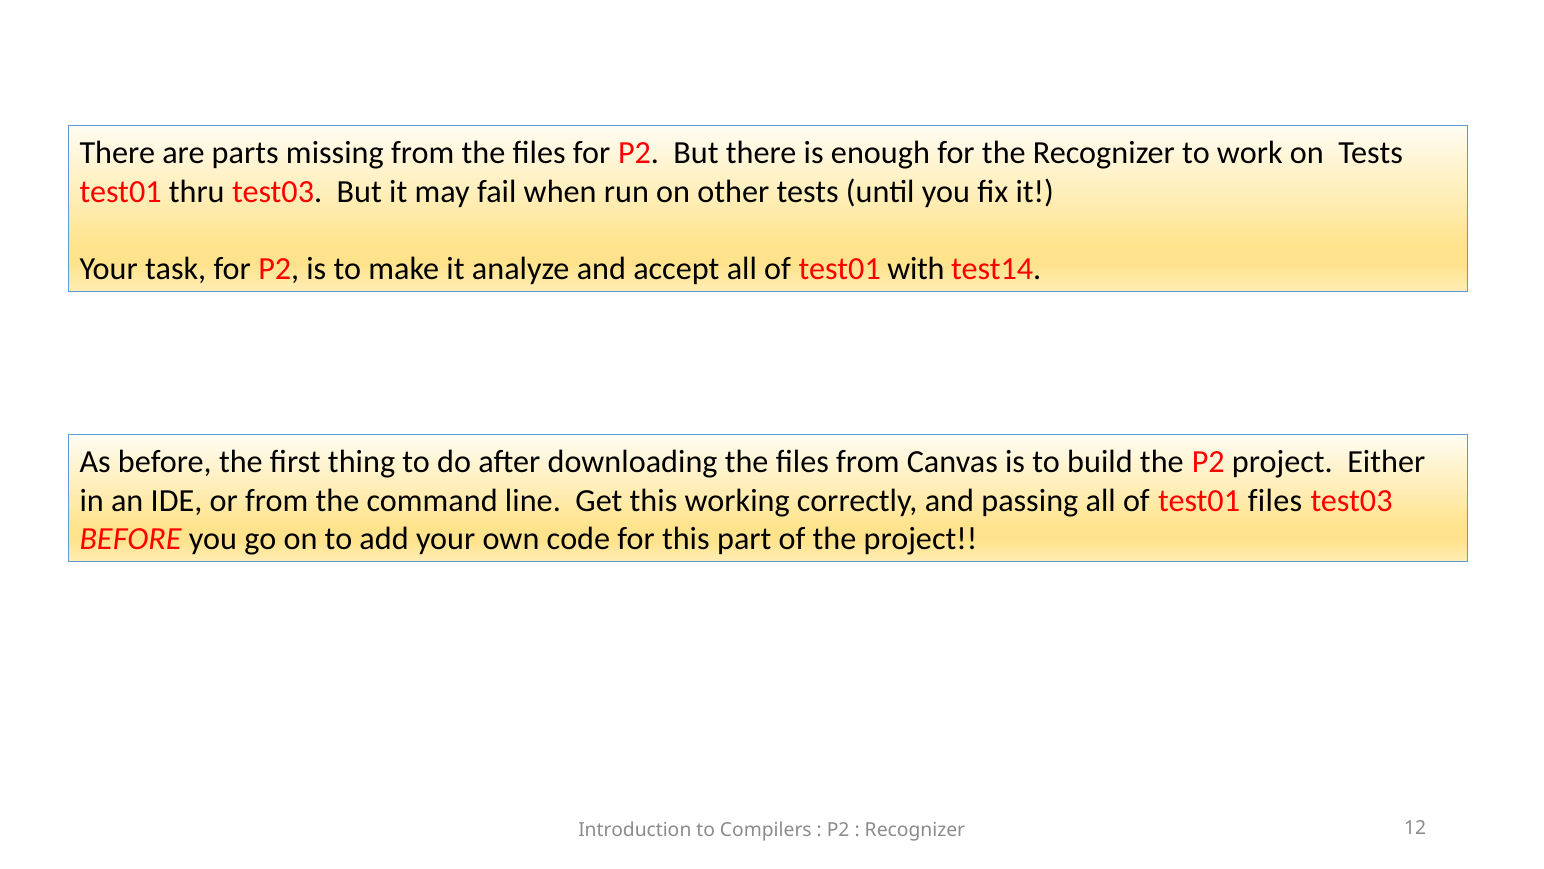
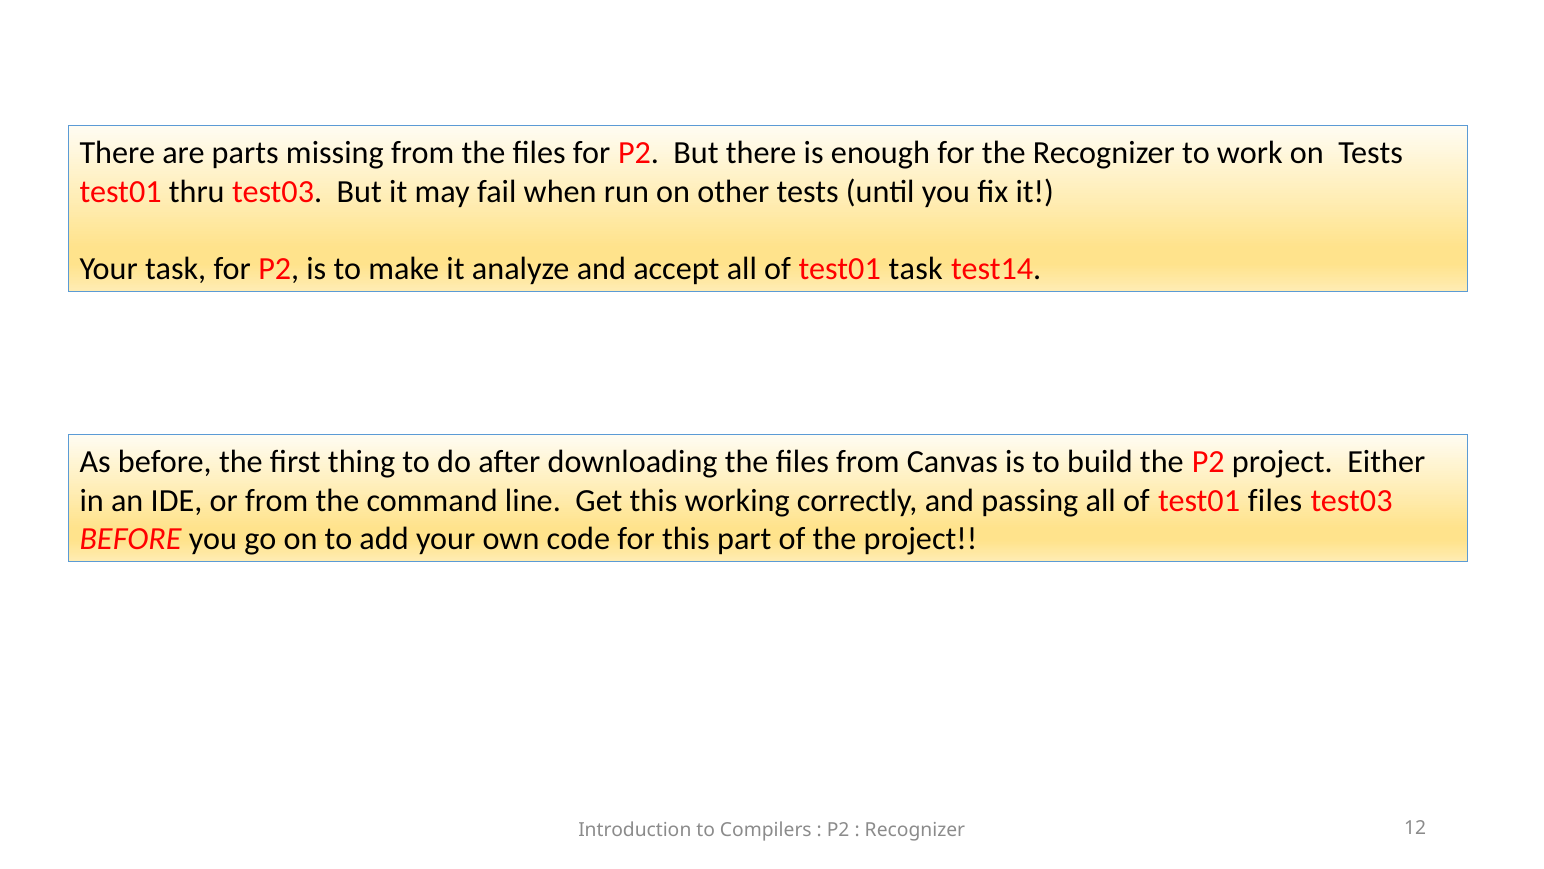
test01 with: with -> task
